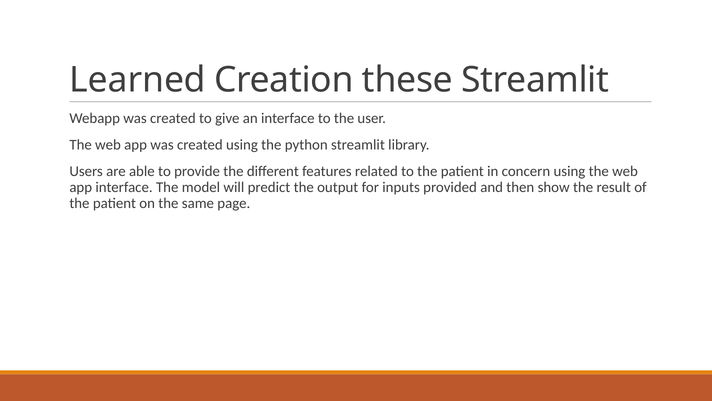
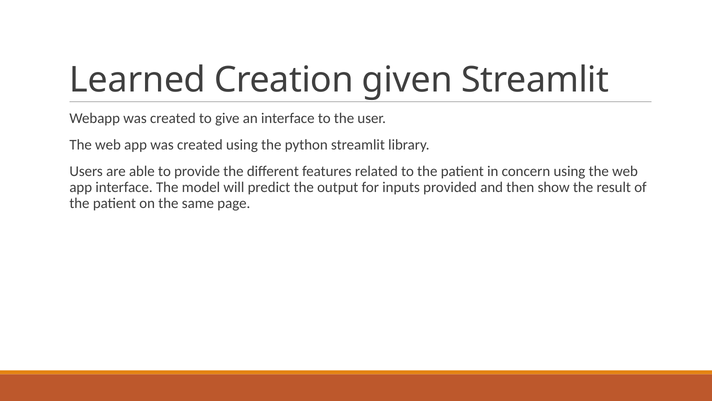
these: these -> given
